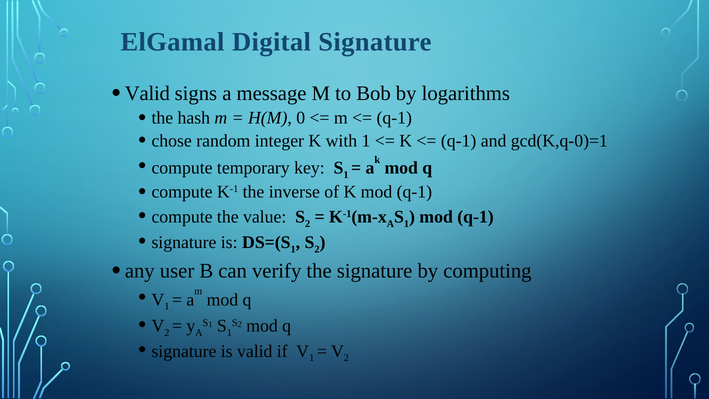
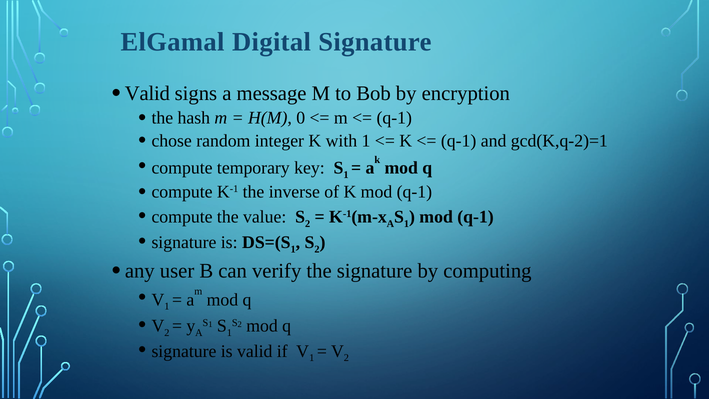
logarithms: logarithms -> encryption
gcd(K,q-0)=1: gcd(K,q-0)=1 -> gcd(K,q-2)=1
